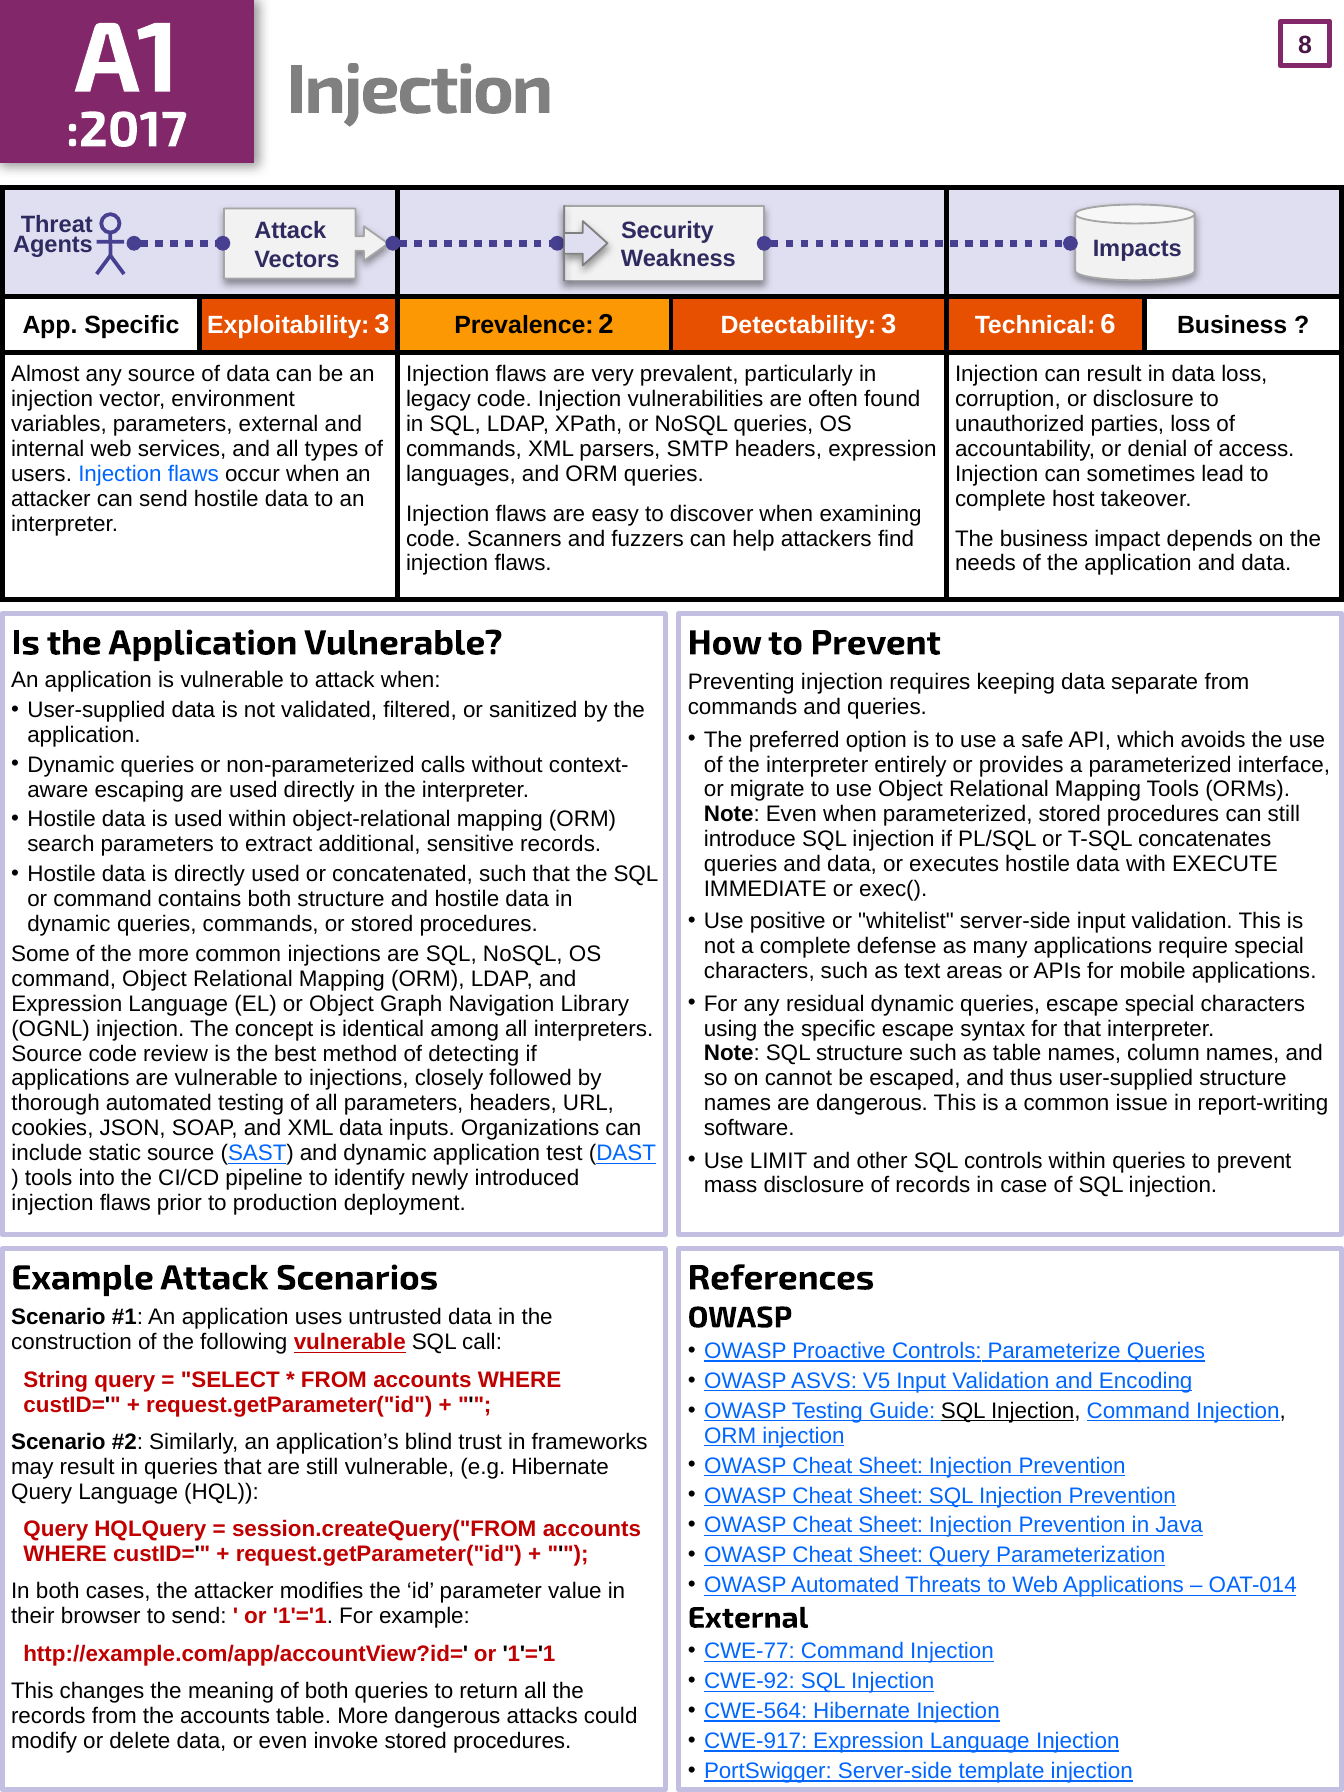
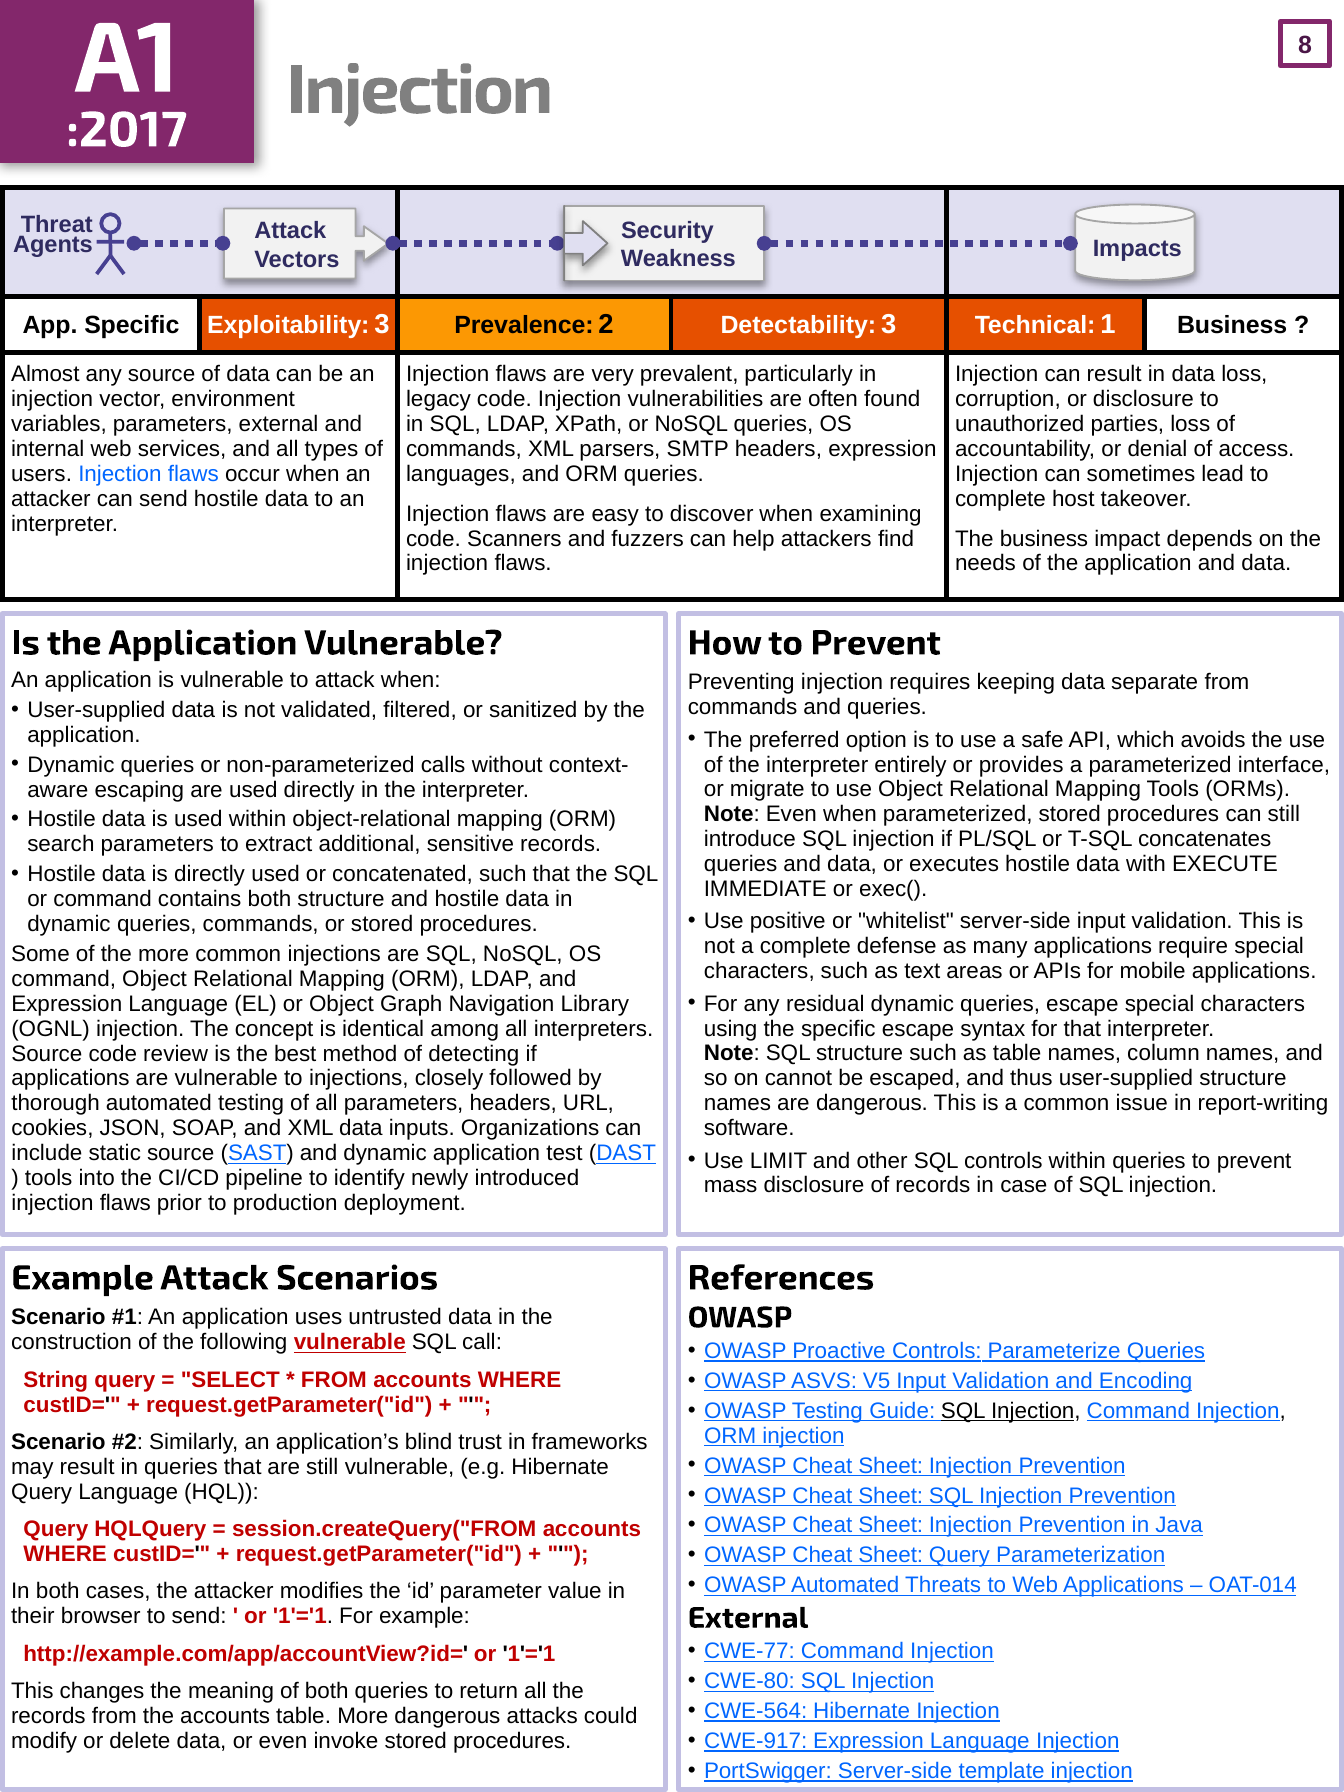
6: 6 -> 1
CWE-92: CWE-92 -> CWE-80
